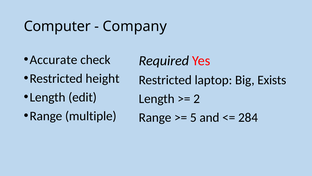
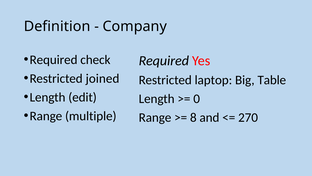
Computer: Computer -> Definition
Accurate at (53, 60): Accurate -> Required
height: height -> joined
Exists: Exists -> Table
2: 2 -> 0
5: 5 -> 8
284: 284 -> 270
